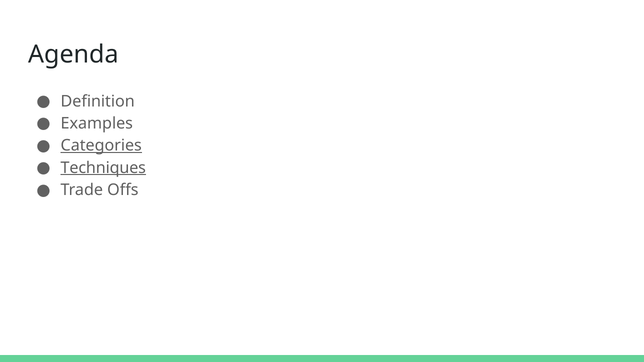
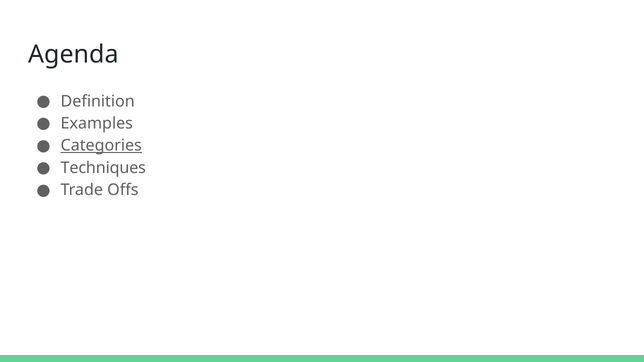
Techniques underline: present -> none
